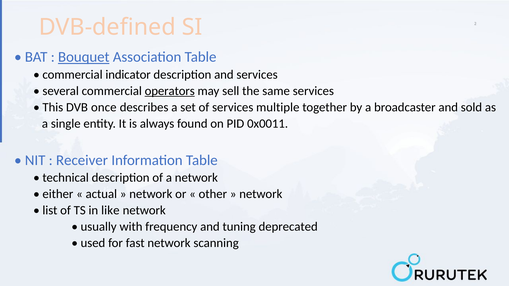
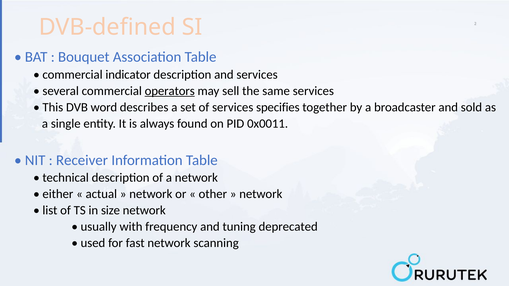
Bouquet underline: present -> none
once: once -> word
multiple: multiple -> specifies
like: like -> size
